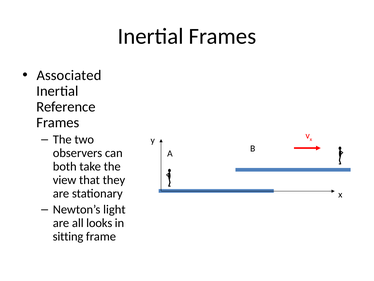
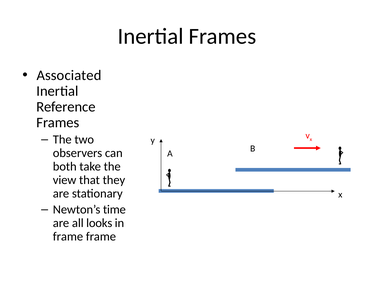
light: light -> time
sitting at (68, 236): sitting -> frame
